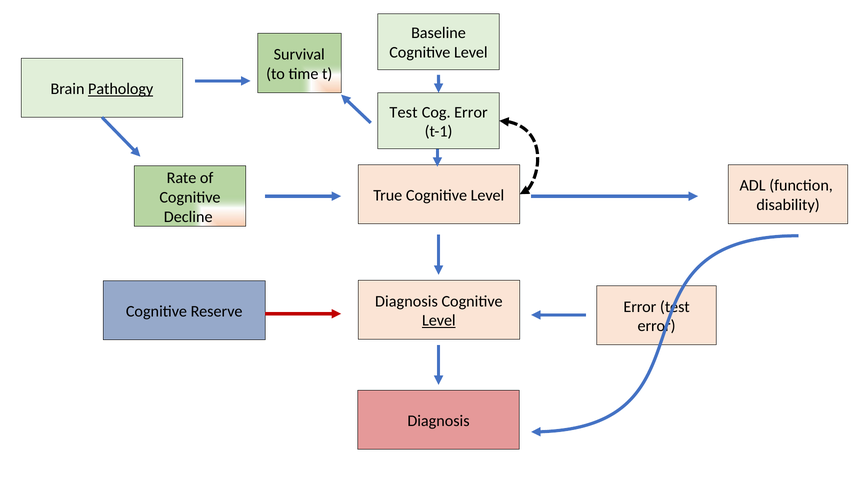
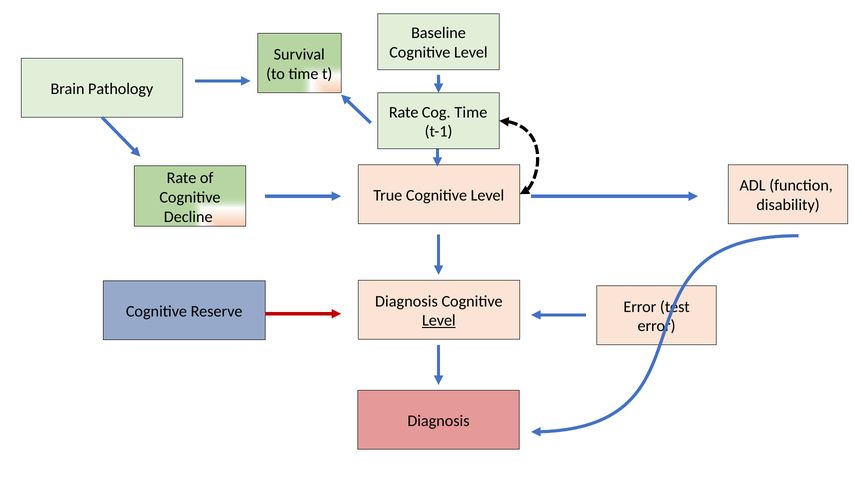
Pathology underline: present -> none
Test at (404, 112): Test -> Rate
Cog Error: Error -> Time
